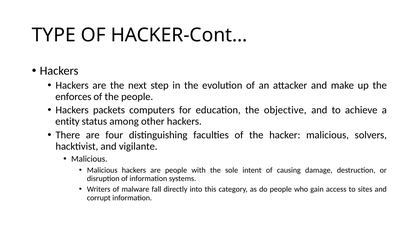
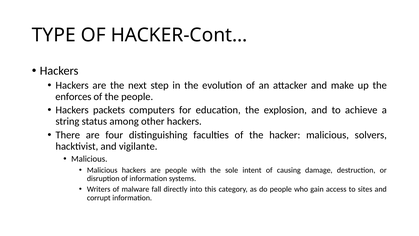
objective: objective -> explosion
entity: entity -> string
